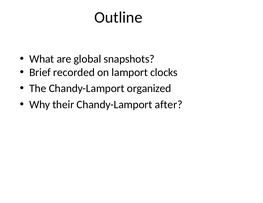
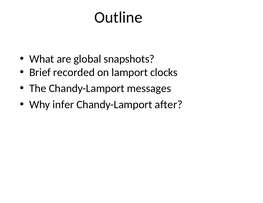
organized: organized -> messages
their: their -> infer
